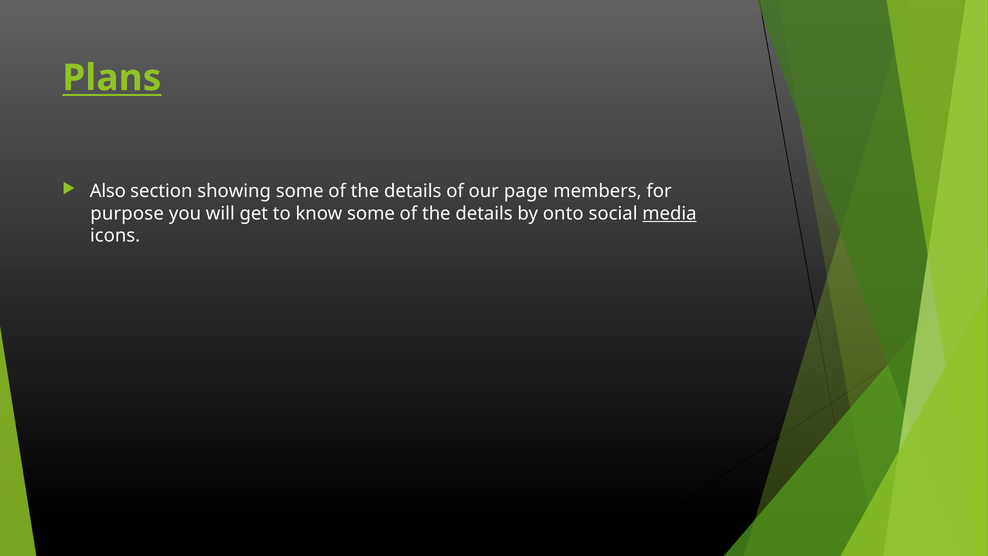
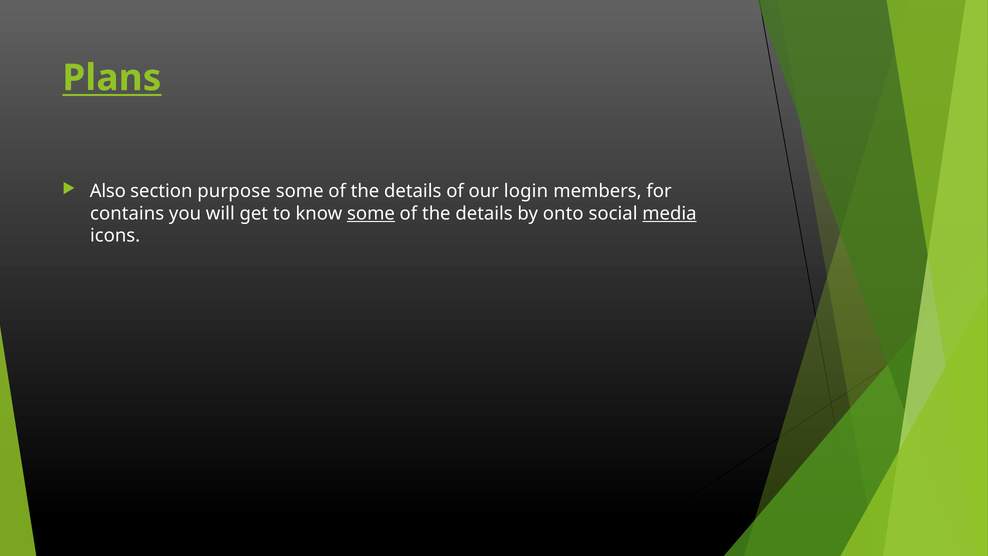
showing: showing -> purpose
page: page -> login
purpose: purpose -> contains
some at (371, 213) underline: none -> present
